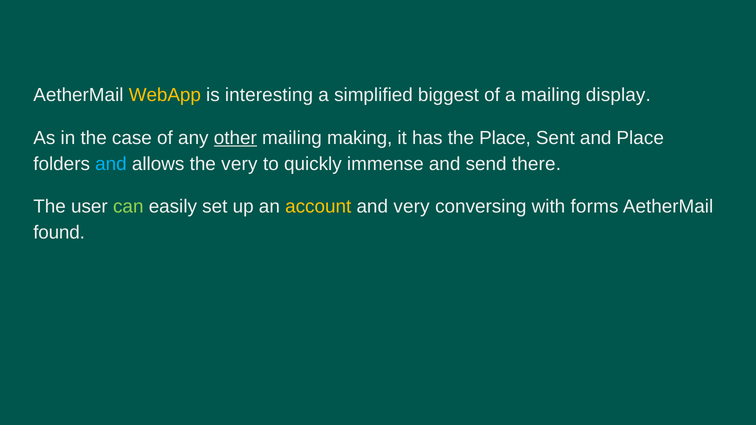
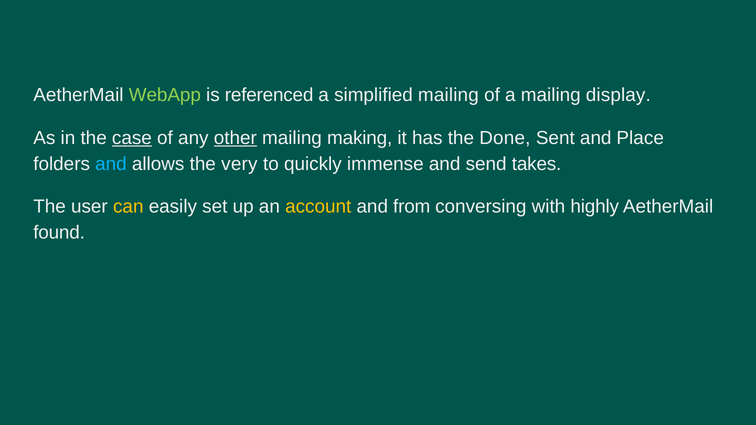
WebApp colour: yellow -> light green
interesting: interesting -> referenced
simplified biggest: biggest -> mailing
case underline: none -> present
the Place: Place -> Done
there: there -> takes
can colour: light green -> yellow
and very: very -> from
forms: forms -> highly
